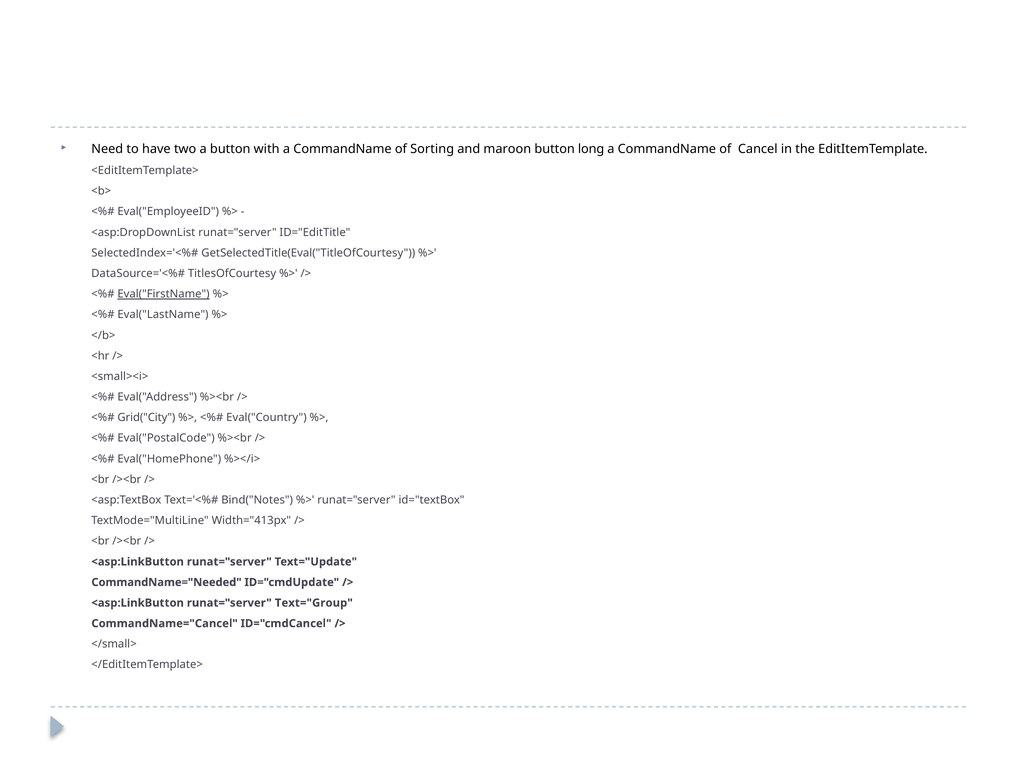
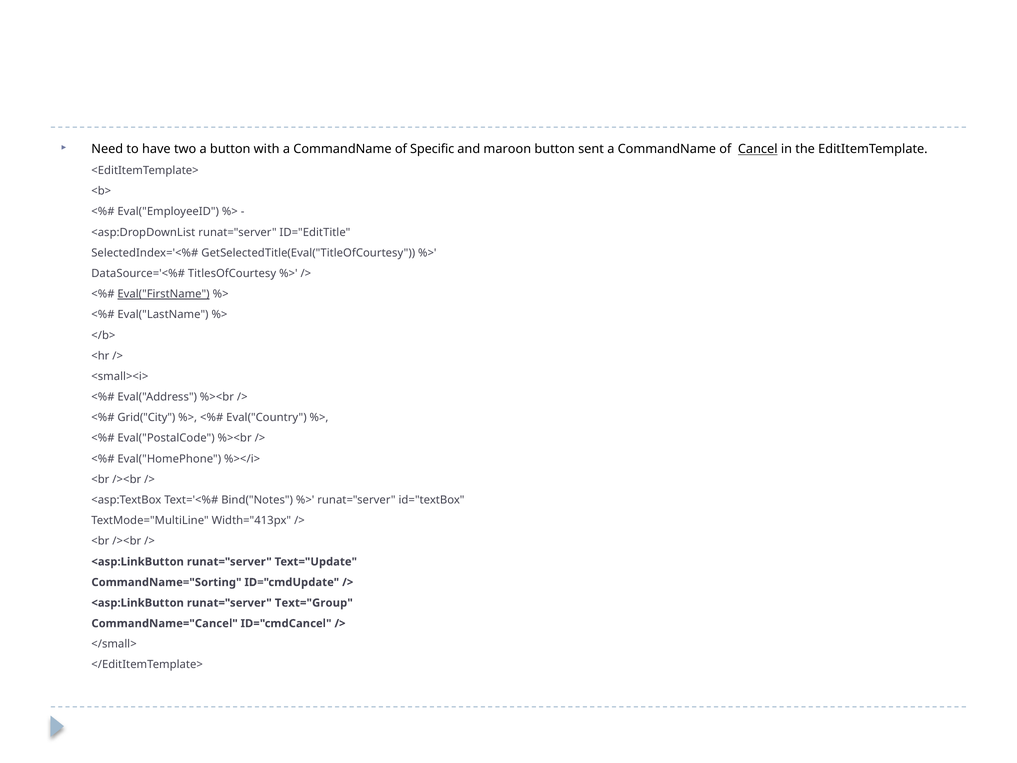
Sorting: Sorting -> Specific
long: long -> sent
Cancel underline: none -> present
CommandName="Needed: CommandName="Needed -> CommandName="Sorting
